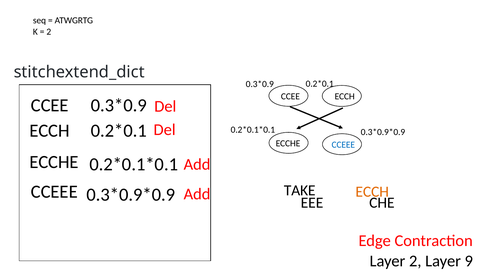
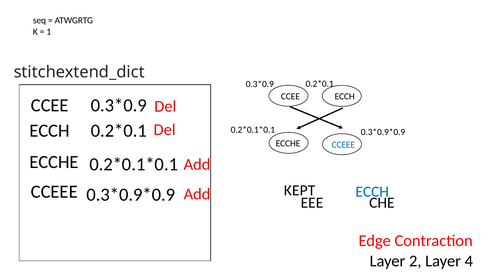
2 at (49, 32): 2 -> 1
TAKE: TAKE -> KEPT
ECCH at (372, 192) colour: orange -> blue
9: 9 -> 4
